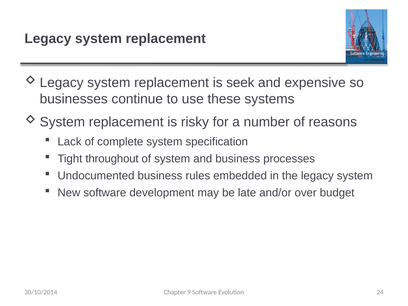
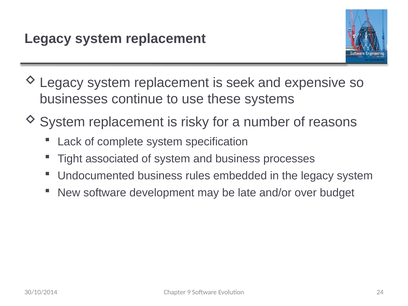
throughout: throughout -> associated
